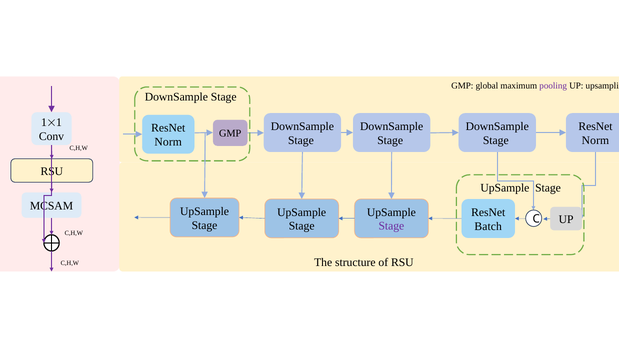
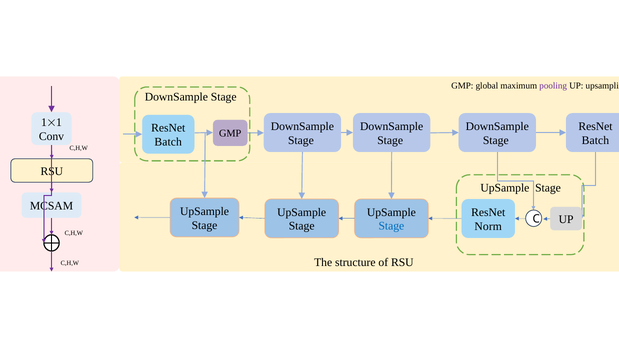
Norm at (595, 140): Norm -> Batch
Norm at (168, 142): Norm -> Batch
Stage at (391, 226) colour: purple -> blue
Batch: Batch -> Norm
